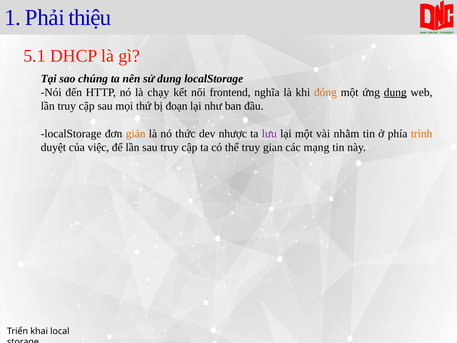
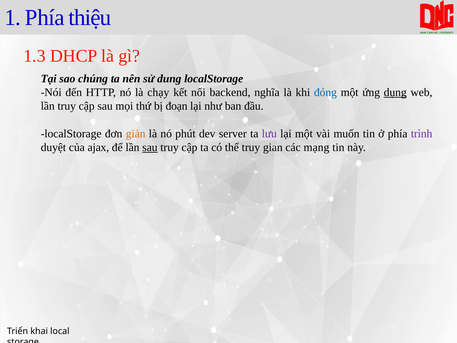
1 Phải: Phải -> Phía
5.1: 5.1 -> 1.3
frontend: frontend -> backend
đóng colour: orange -> blue
thức: thức -> phút
nhược: nhược -> server
nhằm: nhằm -> muốn
trình colour: orange -> purple
việc: việc -> ajax
sau at (150, 147) underline: none -> present
